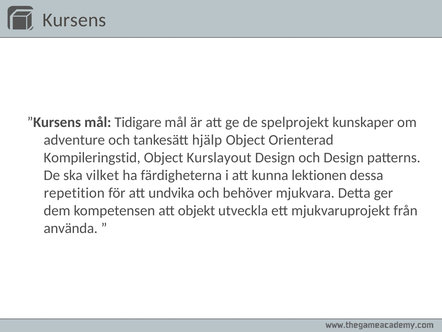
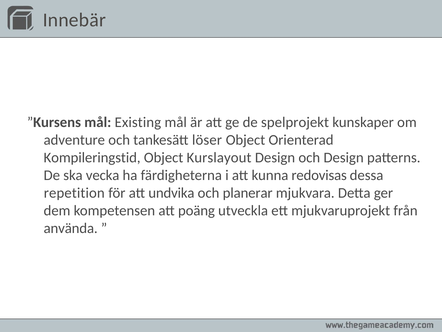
Kursens: Kursens -> Innebär
Tidigare: Tidigare -> Existing
hjälp: hjälp -> löser
vilket: vilket -> vecka
lektionen: lektionen -> redovisas
behöver: behöver -> planerar
objekt: objekt -> poäng
